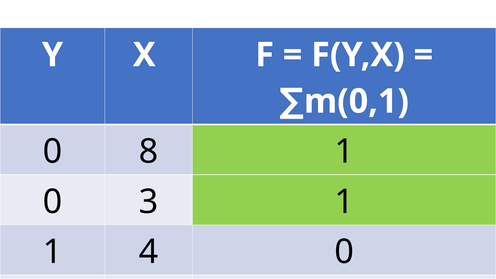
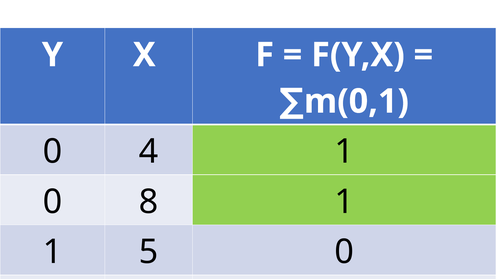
8: 8 -> 4
3: 3 -> 8
4: 4 -> 5
